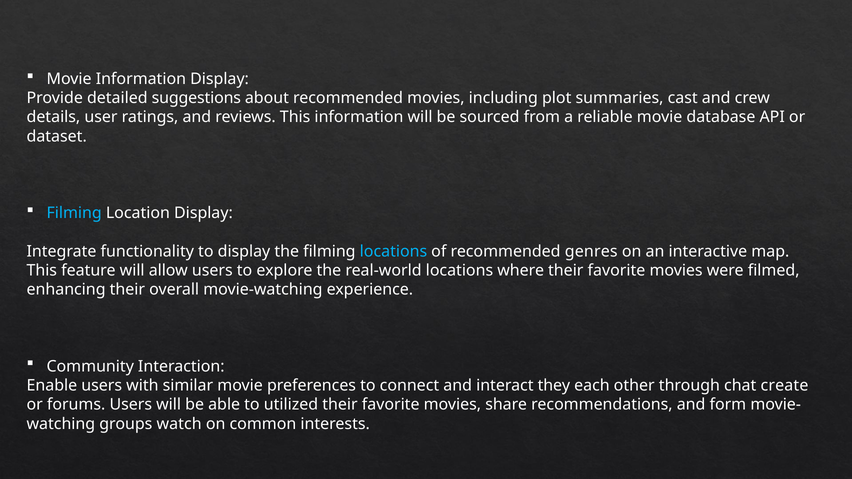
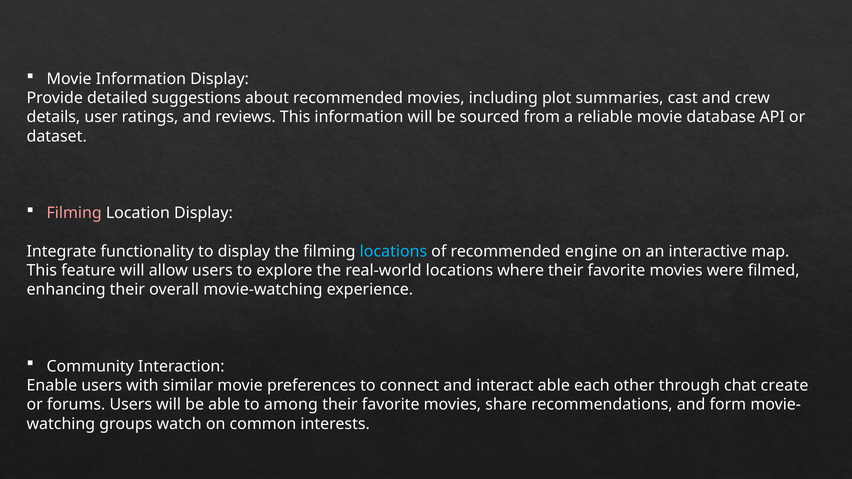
Filming at (74, 213) colour: light blue -> pink
genres: genres -> engine
interact they: they -> able
utilized: utilized -> among
